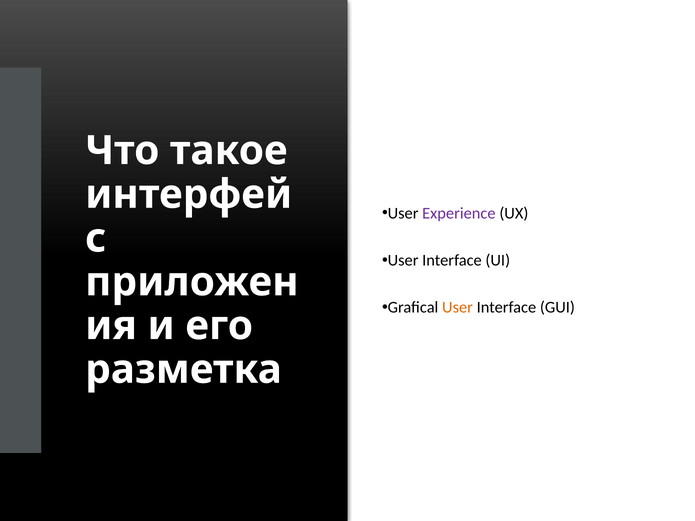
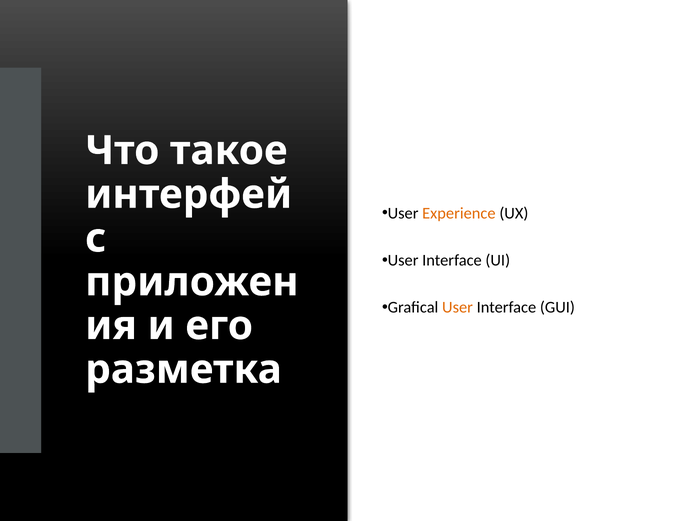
Experience colour: purple -> orange
